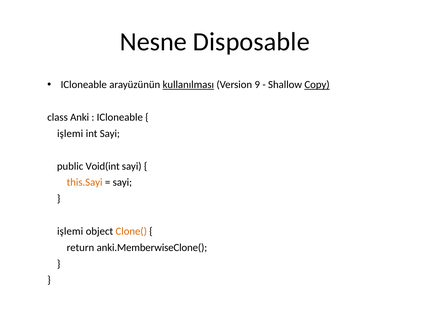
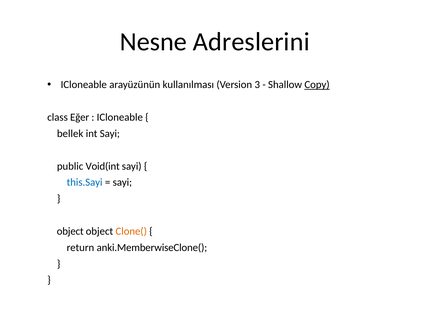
Disposable: Disposable -> Adreslerini
kullanılması underline: present -> none
9: 9 -> 3
Anki: Anki -> Eğer
işlemi at (70, 133): işlemi -> bellek
this.Sayi colour: orange -> blue
işlemi at (70, 231): işlemi -> object
